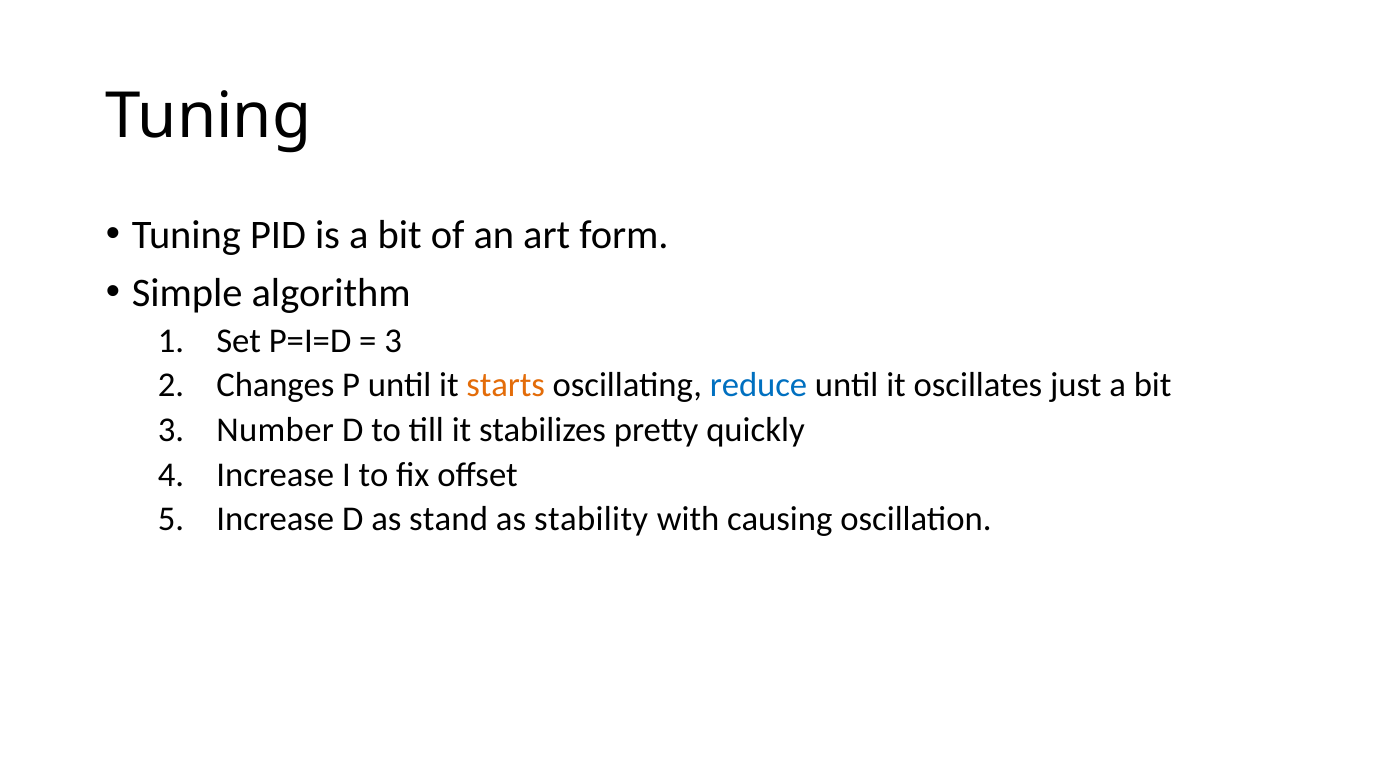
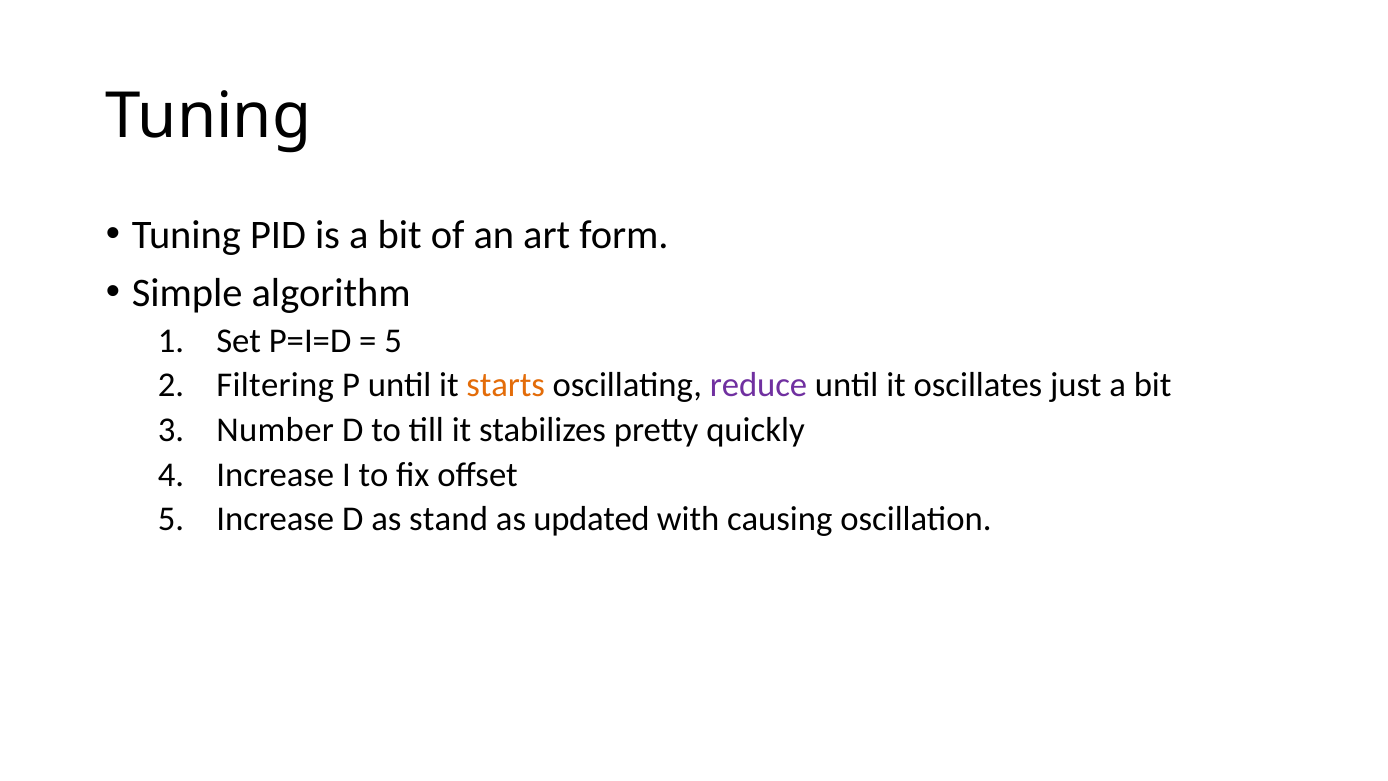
3 at (393, 341): 3 -> 5
Changes: Changes -> Filtering
reduce colour: blue -> purple
stability: stability -> updated
